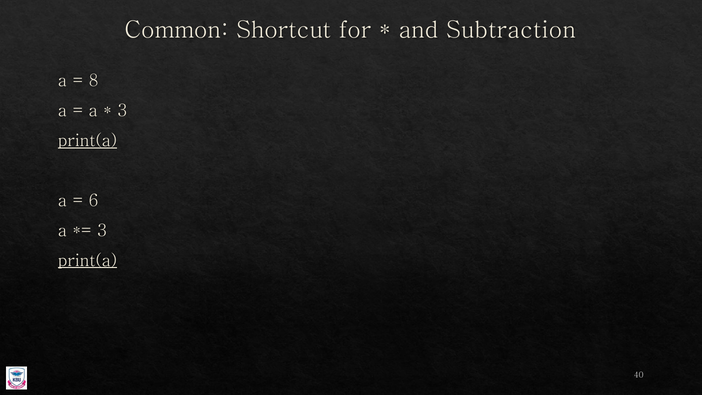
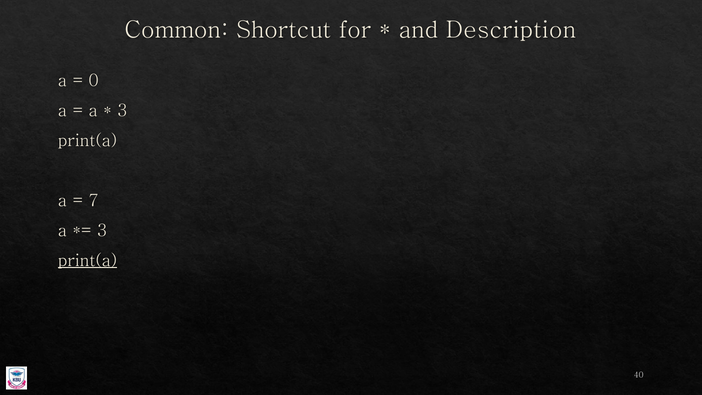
Subtraction: Subtraction -> Description
8: 8 -> 0
print(a at (88, 141) underline: present -> none
6: 6 -> 7
